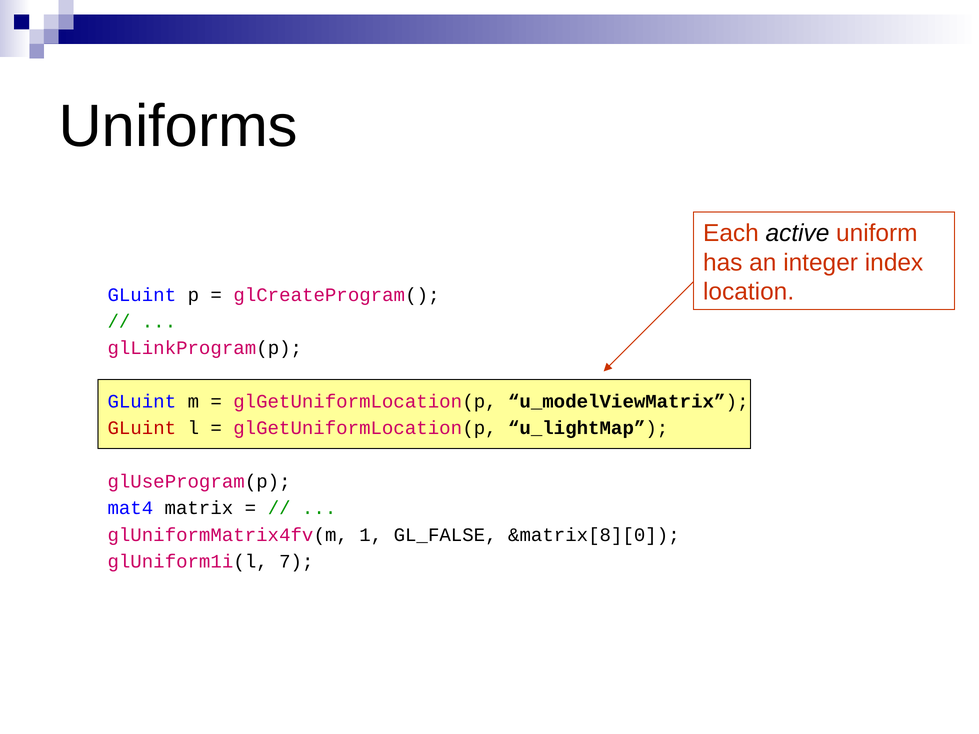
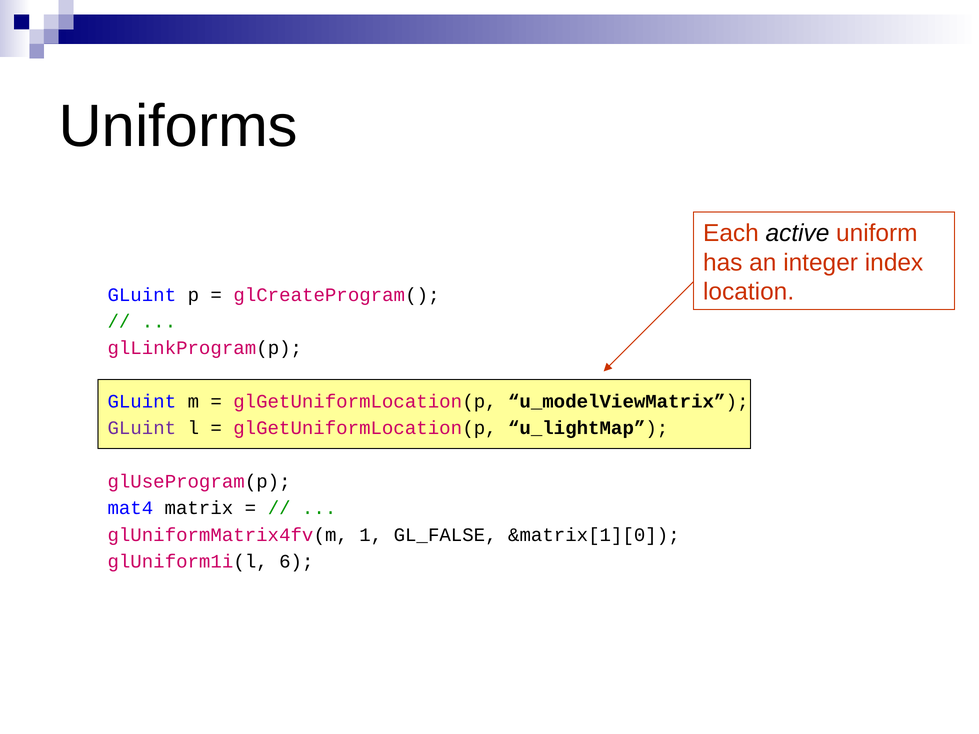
GLuint at (142, 428) colour: red -> purple
&matrix[8][0: &matrix[8][0 -> &matrix[1][0
7: 7 -> 6
